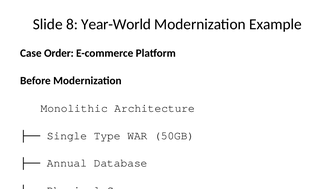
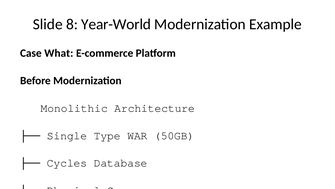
Order: Order -> What
Annual: Annual -> Cycles
